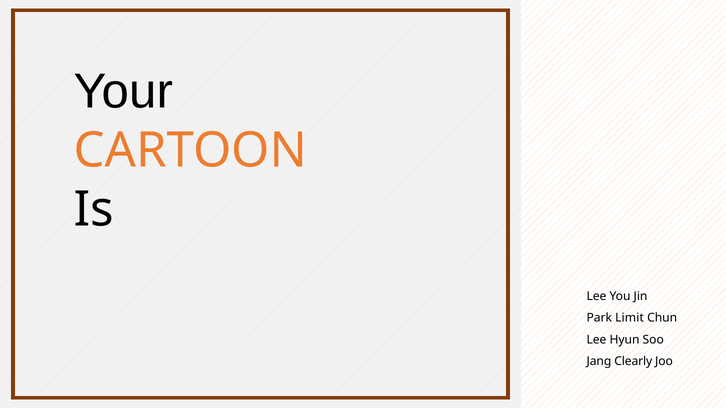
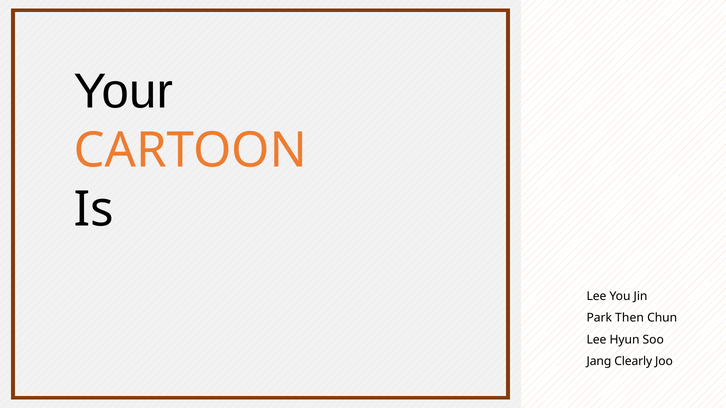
Limit: Limit -> Then
